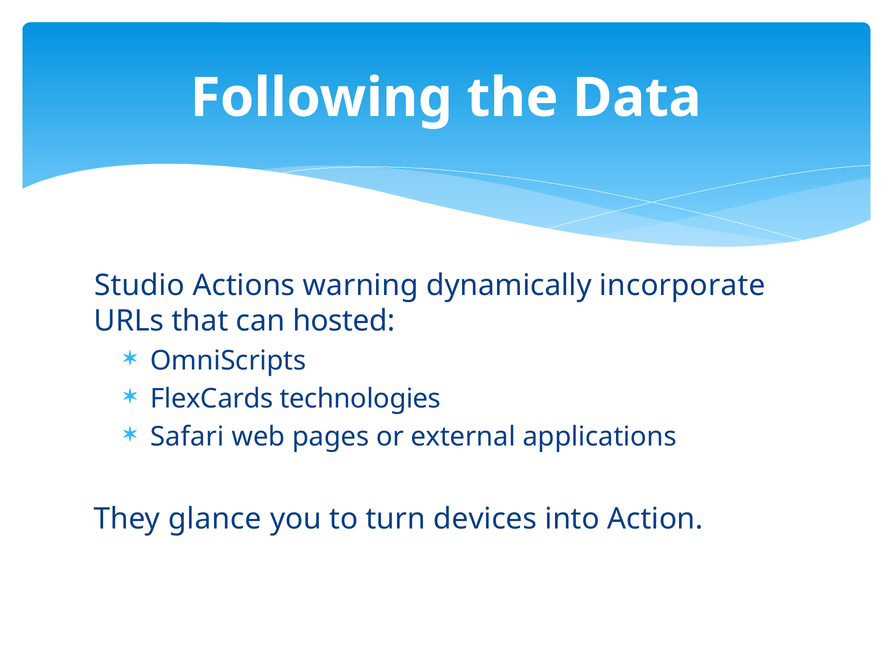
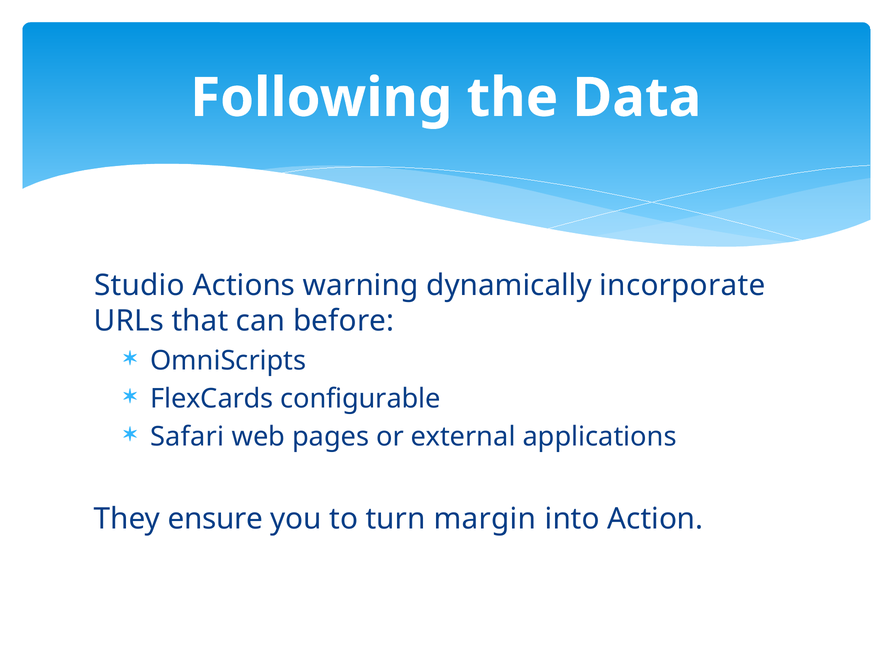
hosted: hosted -> before
technologies: technologies -> configurable
glance: glance -> ensure
devices: devices -> margin
